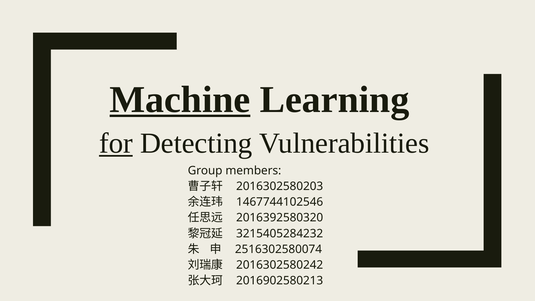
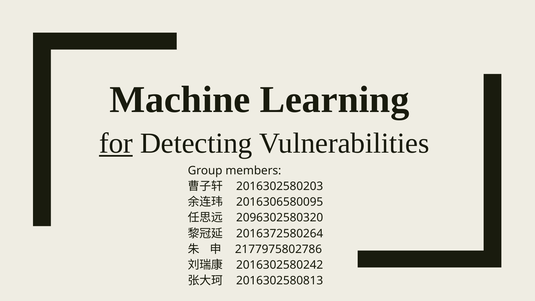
Machine underline: present -> none
1467744102546: 1467744102546 -> 2016306580095
2016392580320: 2016392580320 -> 2096302580320
3215405284232: 3215405284232 -> 2016372580264
2516302580074: 2516302580074 -> 2177975802786
2016902580213: 2016902580213 -> 2016302580813
